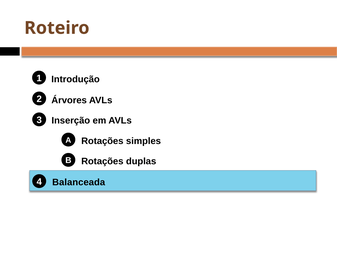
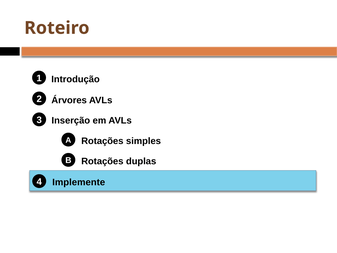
Balanceada: Balanceada -> Implemente
